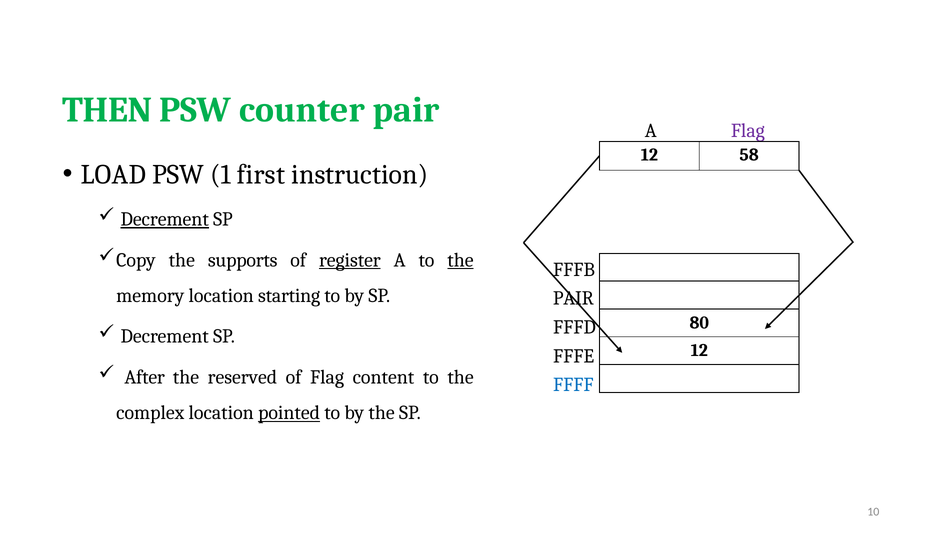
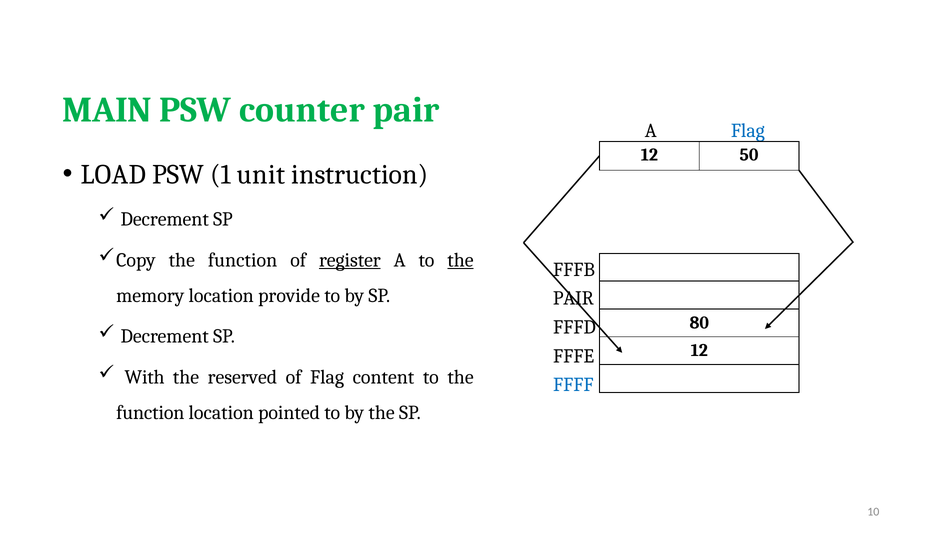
THEN: THEN -> MAIN
Flag at (748, 131) colour: purple -> blue
58: 58 -> 50
first: first -> unit
Decrement at (165, 219) underline: present -> none
supports at (243, 260): supports -> function
starting: starting -> provide
After: After -> With
complex at (150, 412): complex -> function
pointed underline: present -> none
